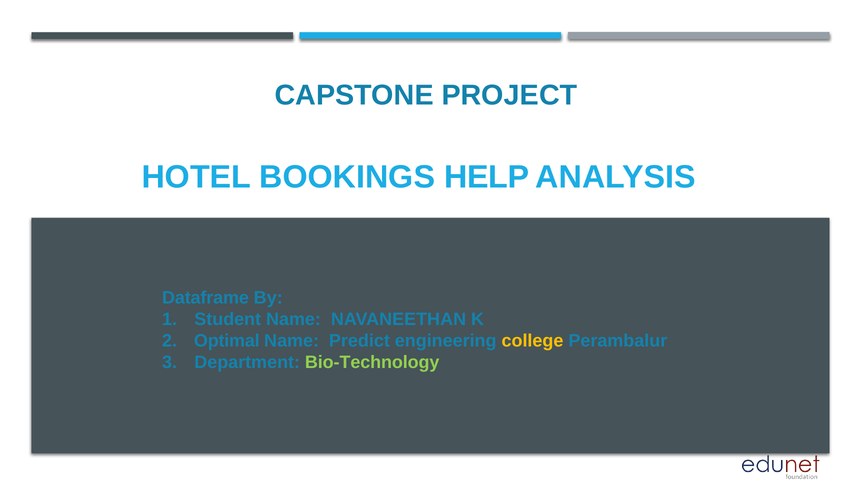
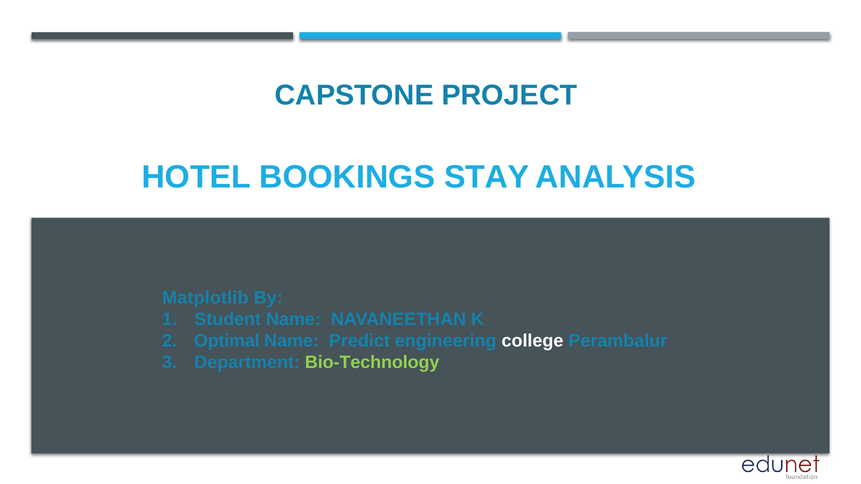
HELP: HELP -> STAY
Dataframe: Dataframe -> Matplotlib
college colour: yellow -> white
